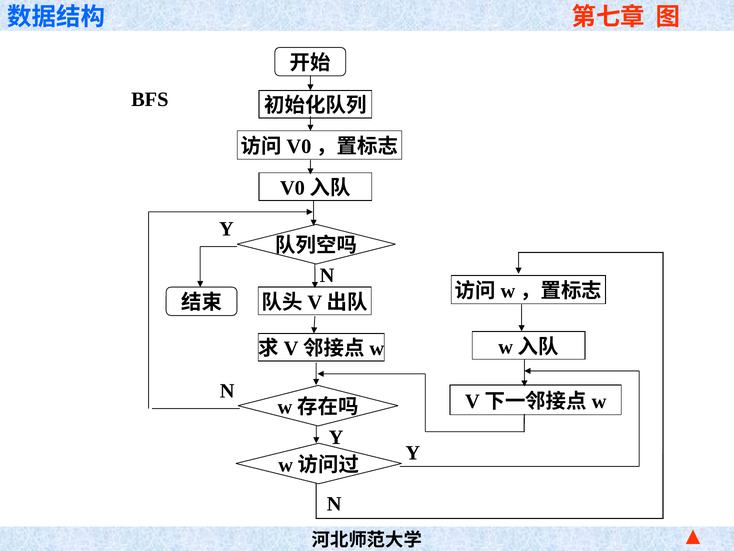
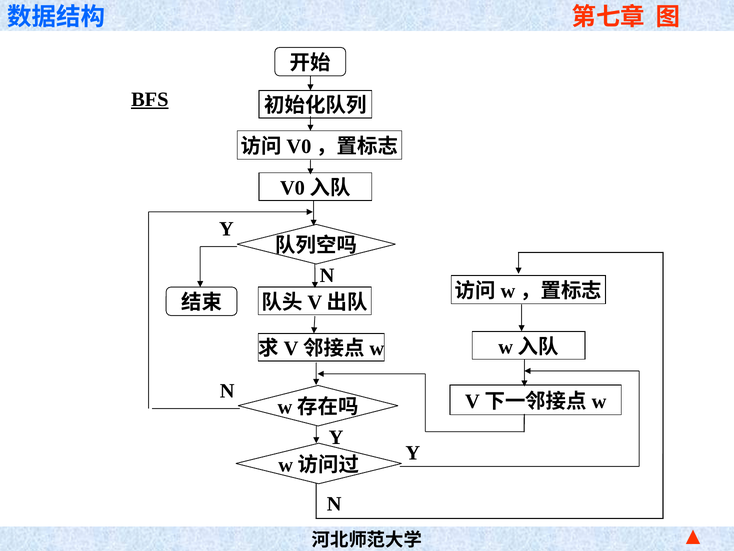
BFS underline: none -> present
